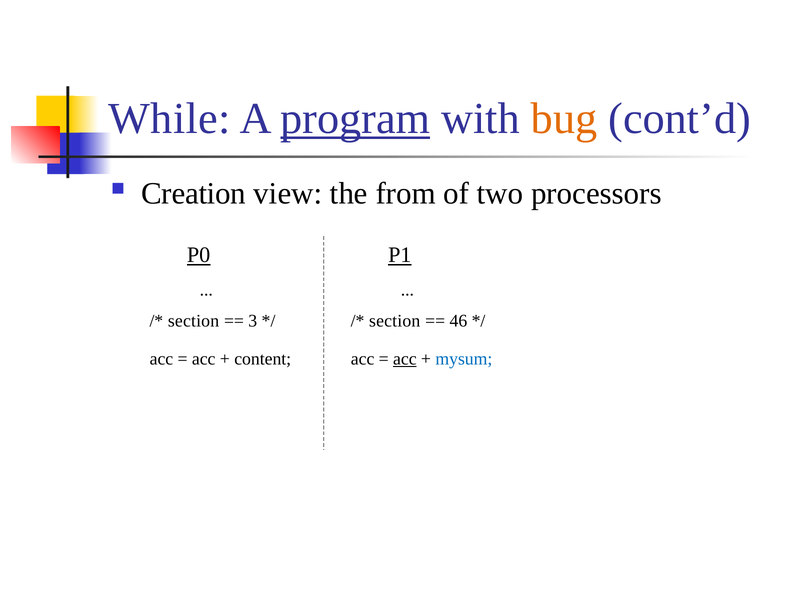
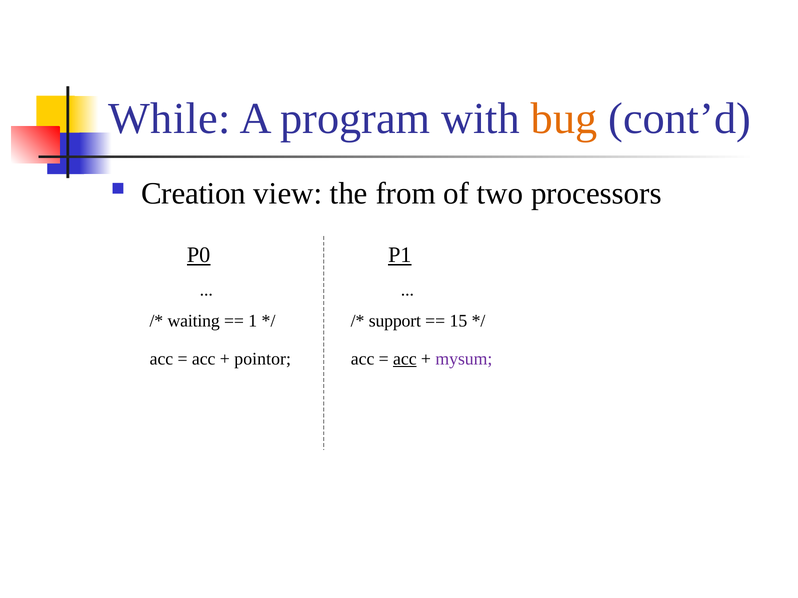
program underline: present -> none
section at (194, 321): section -> waiting
3: 3 -> 1
section at (395, 321): section -> support
46: 46 -> 15
content: content -> pointor
mysum colour: blue -> purple
